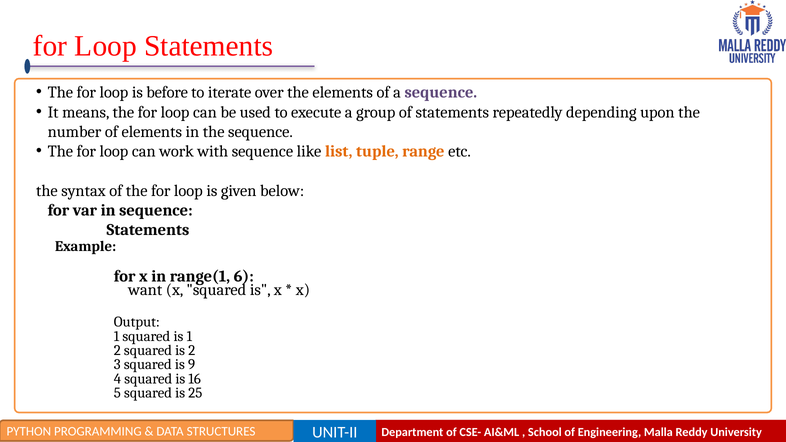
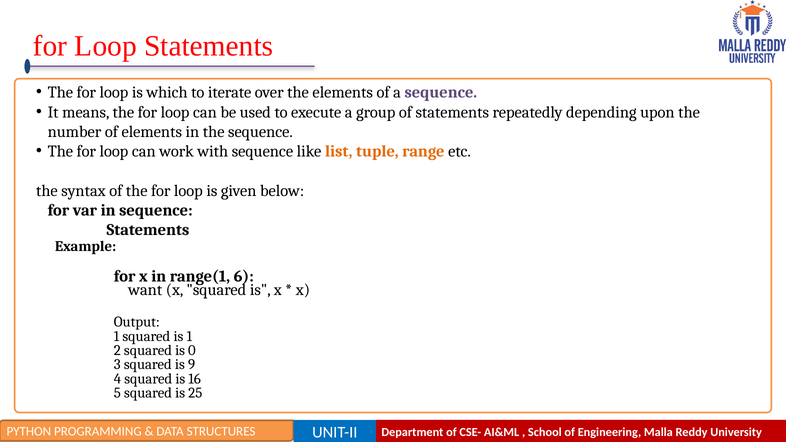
before: before -> which
is 2: 2 -> 0
